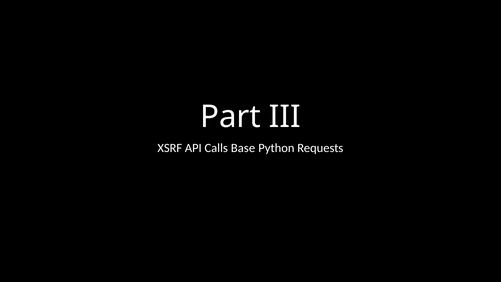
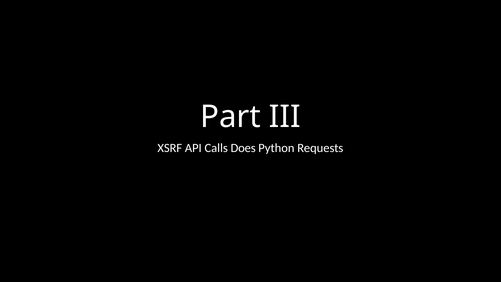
Base: Base -> Does
